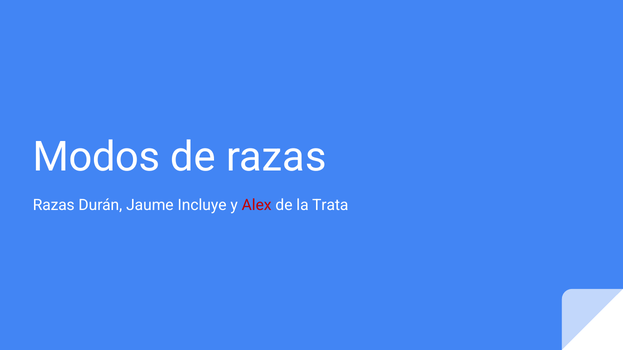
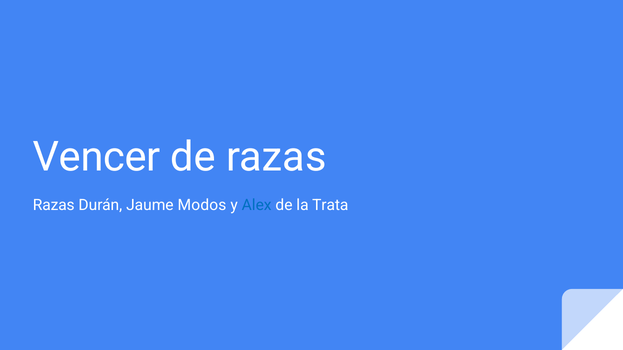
Modos: Modos -> Vencer
Incluye: Incluye -> Modos
Alex colour: red -> blue
